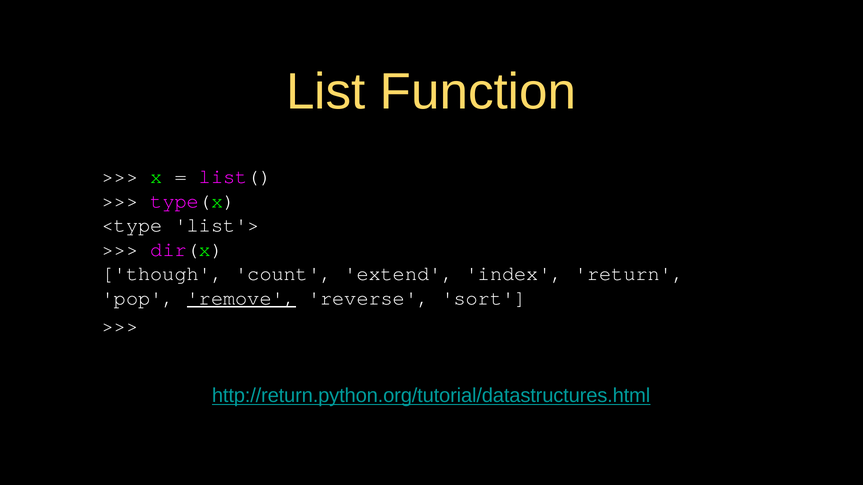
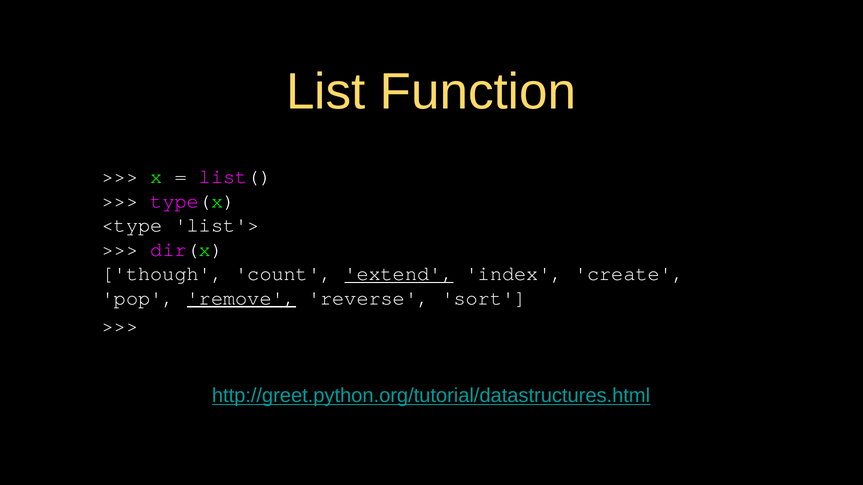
extend underline: none -> present
return: return -> create
http://return.python.org/tutorial/datastructures.html: http://return.python.org/tutorial/datastructures.html -> http://greet.python.org/tutorial/datastructures.html
